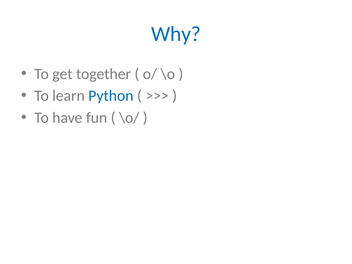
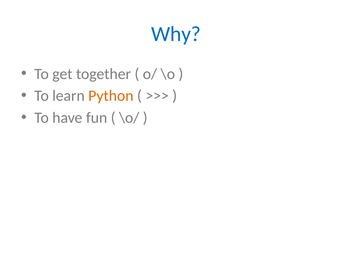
Python colour: blue -> orange
